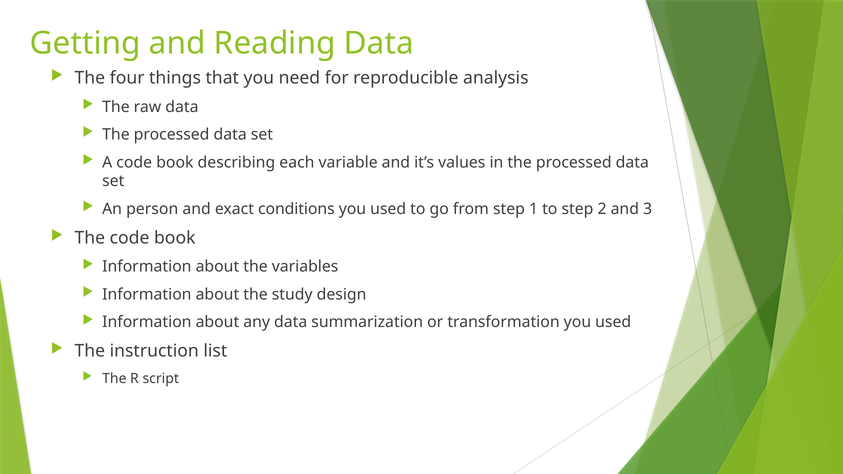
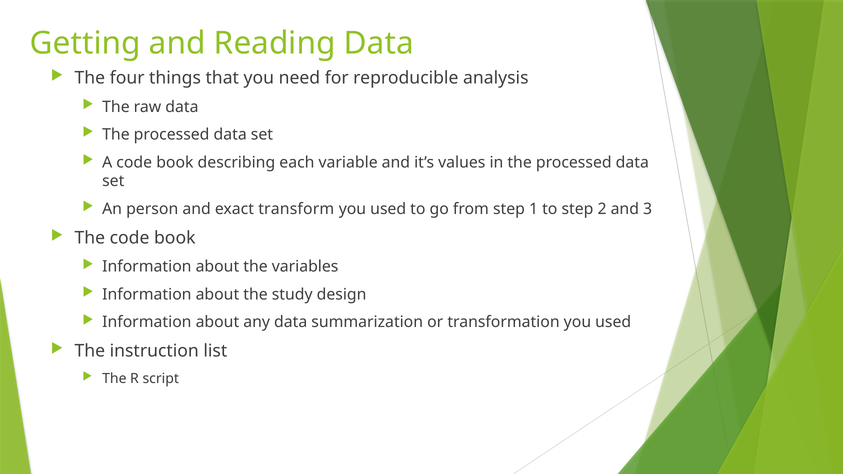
conditions: conditions -> transform
